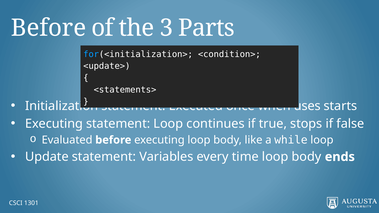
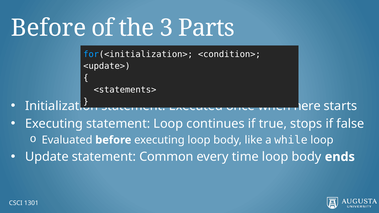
uses: uses -> here
Variables: Variables -> Common
